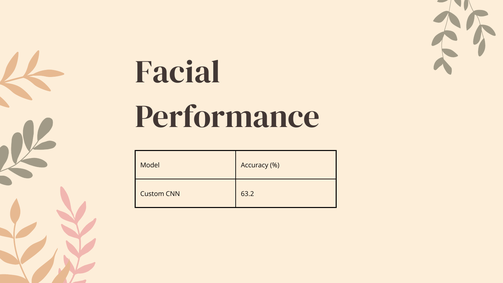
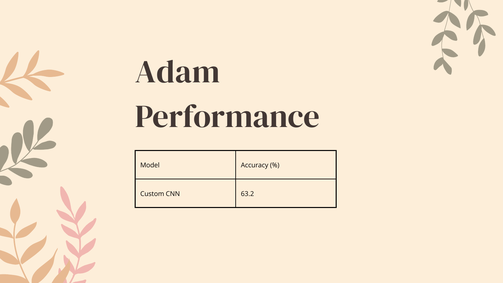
Facial: Facial -> Adam
